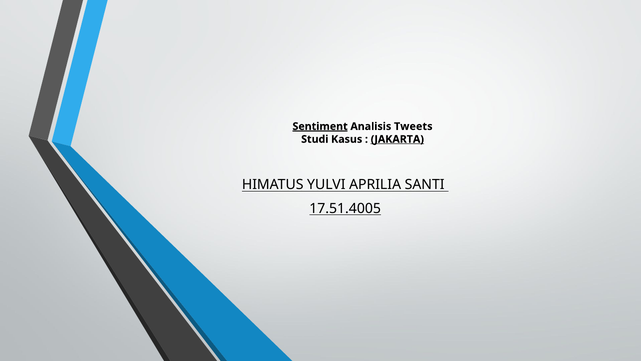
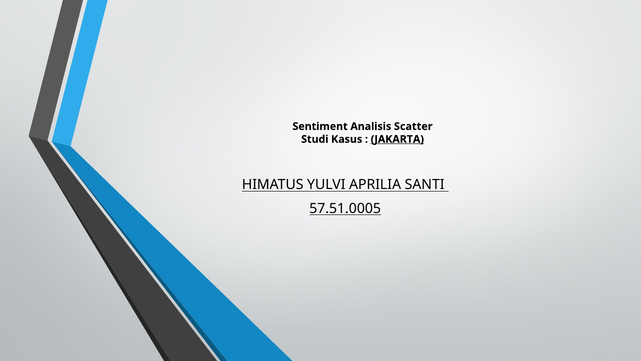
Sentiment underline: present -> none
Tweets: Tweets -> Scatter
17.51.4005: 17.51.4005 -> 57.51.0005
